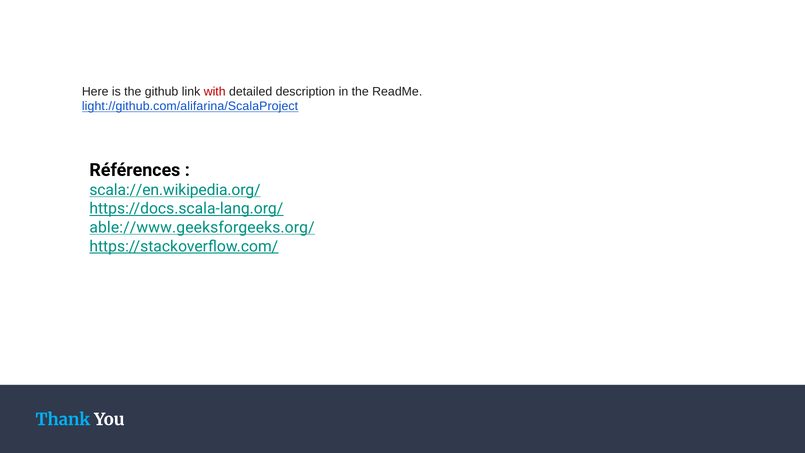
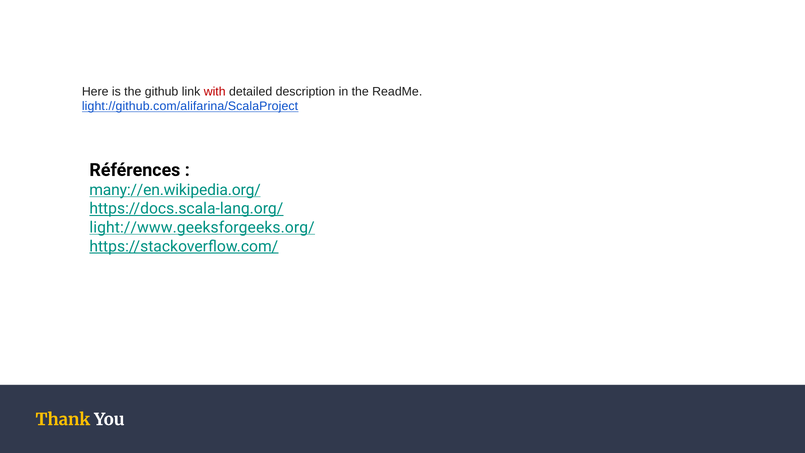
scala://en.wikipedia.org/: scala://en.wikipedia.org/ -> many://en.wikipedia.org/
able://www.geeksforgeeks.org/: able://www.geeksforgeeks.org/ -> light://www.geeksforgeeks.org/
Thank colour: light blue -> yellow
